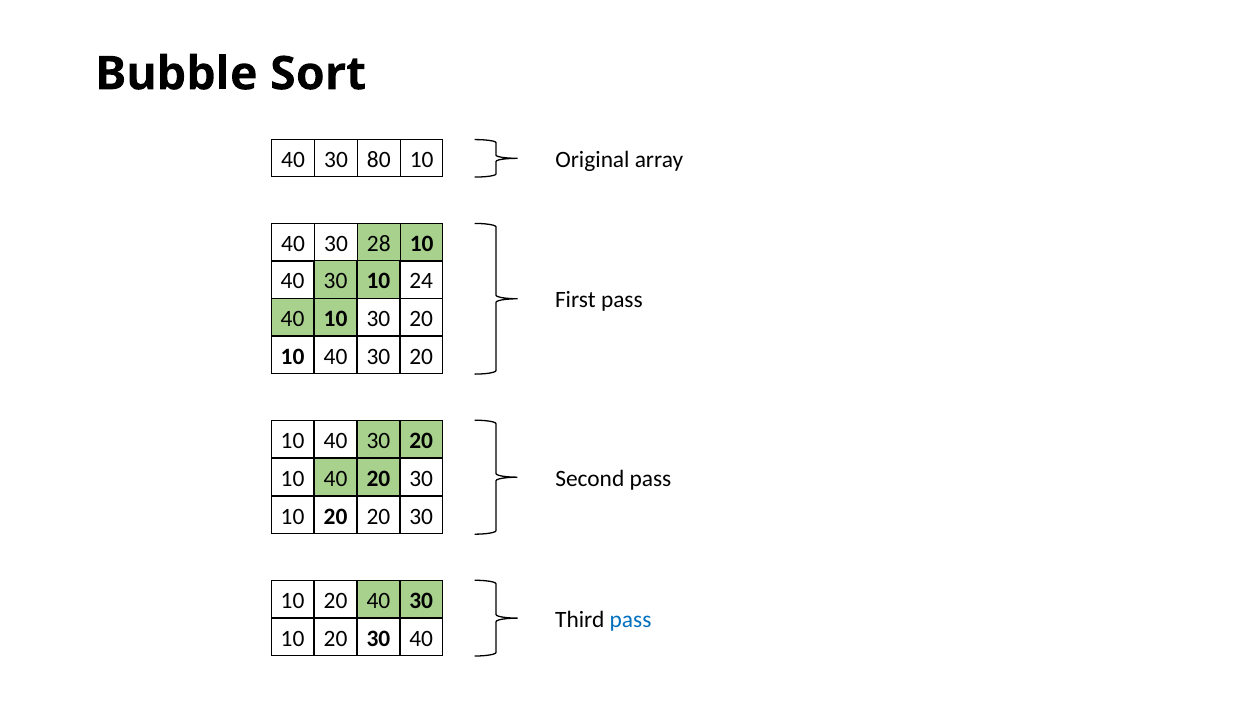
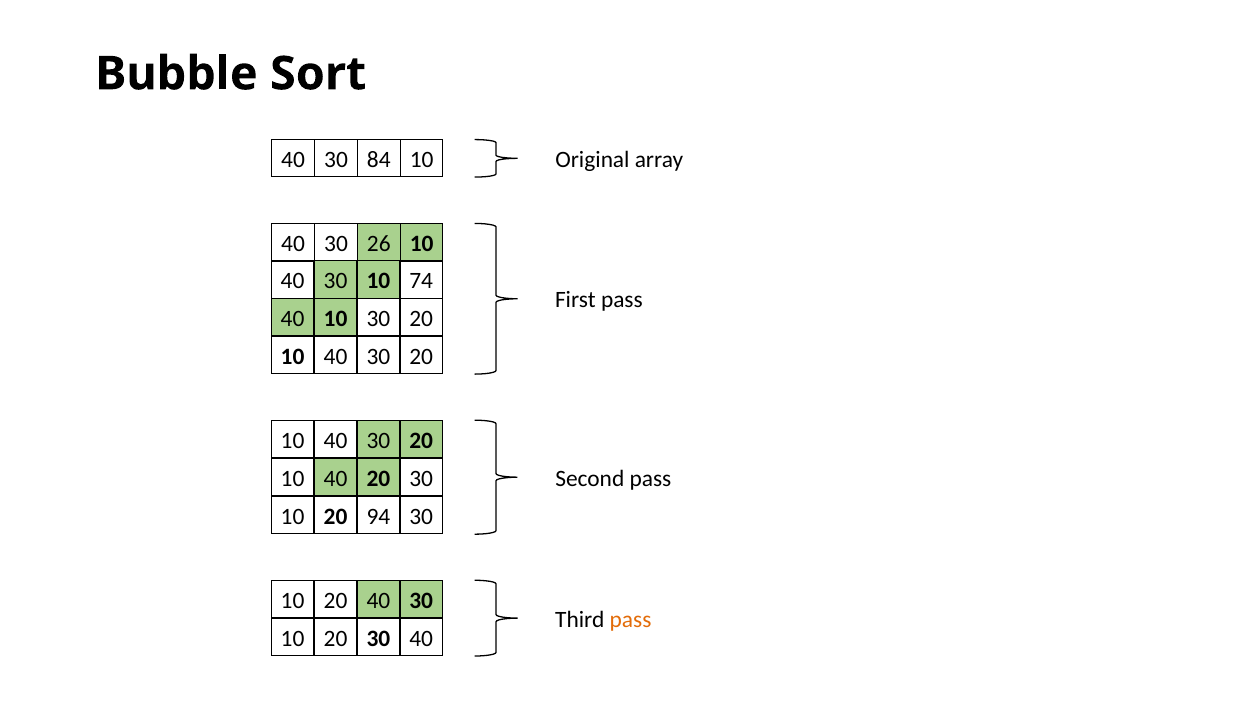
80: 80 -> 84
28: 28 -> 26
24: 24 -> 74
20 at (378, 516): 20 -> 94
pass at (631, 619) colour: blue -> orange
